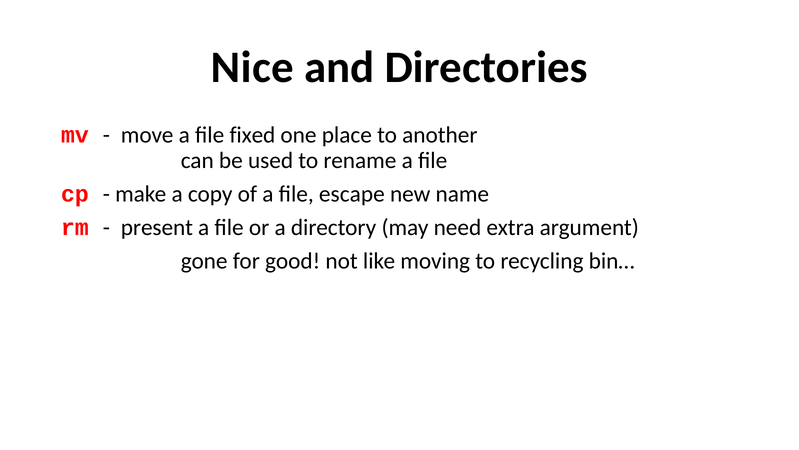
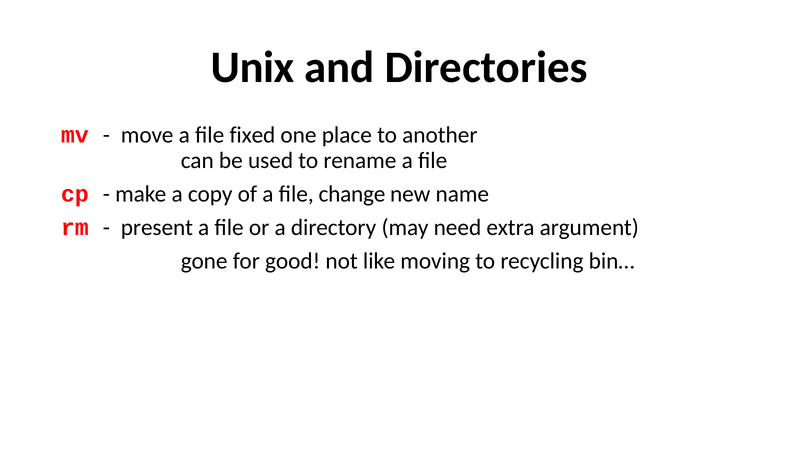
Nice: Nice -> Unix
escape: escape -> change
